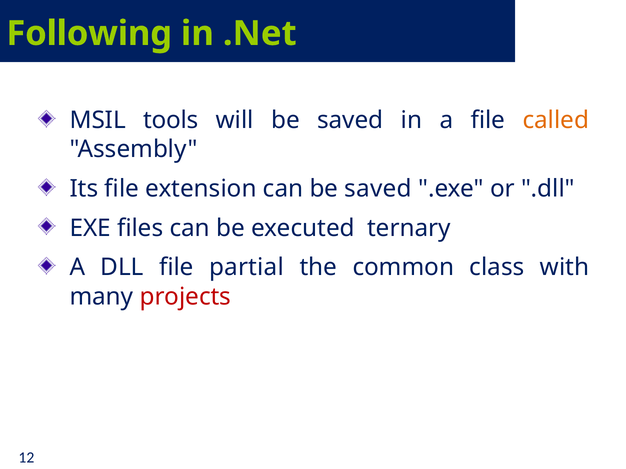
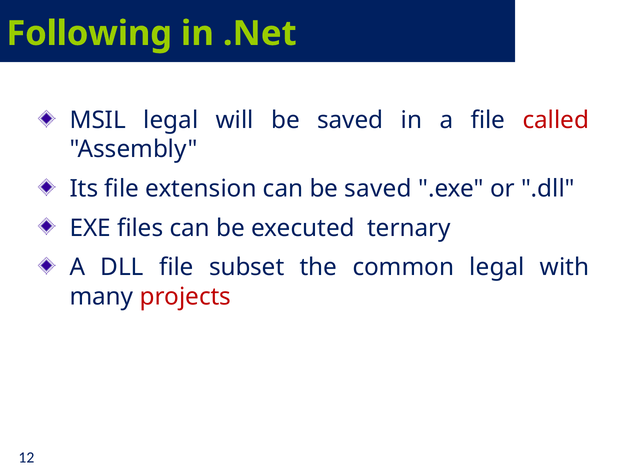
MSIL tools: tools -> legal
called colour: orange -> red
partial: partial -> subset
common class: class -> legal
